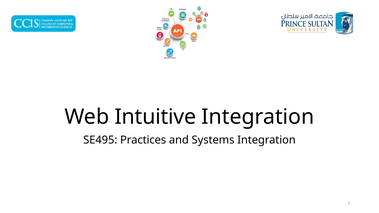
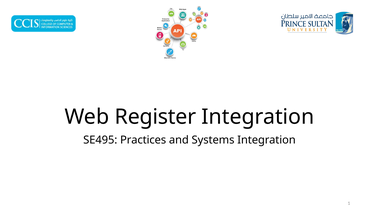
Intuitive: Intuitive -> Register
